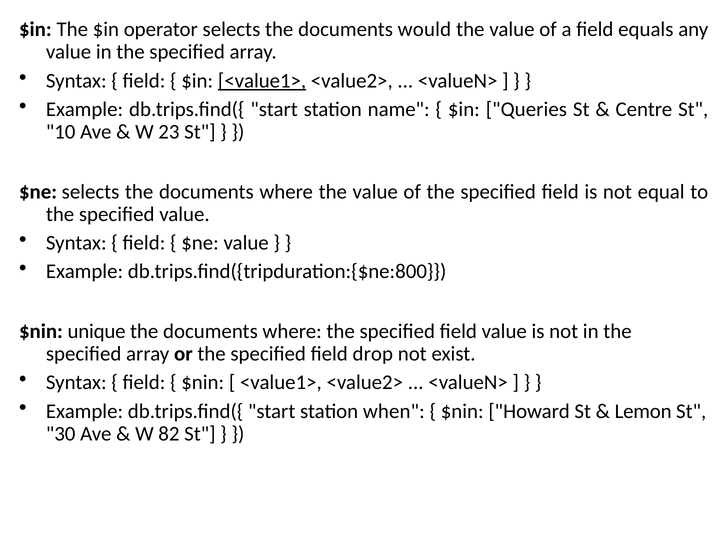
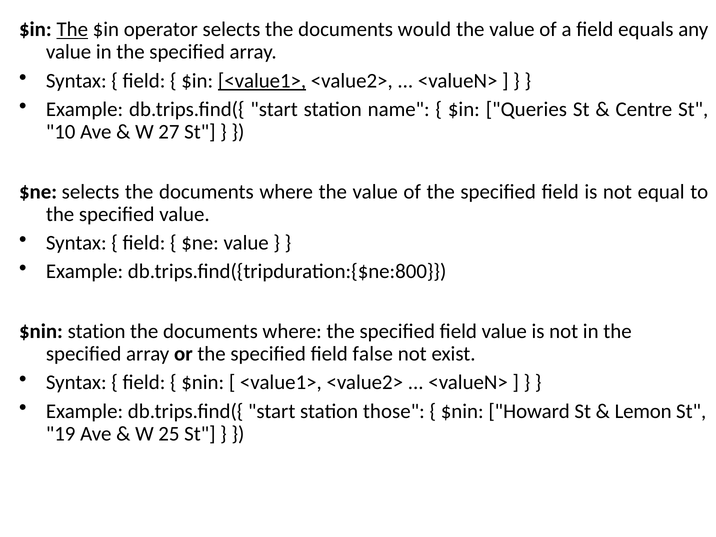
The at (72, 29) underline: none -> present
23: 23 -> 27
$nin unique: unique -> station
drop: drop -> false
when: when -> those
30: 30 -> 19
82: 82 -> 25
